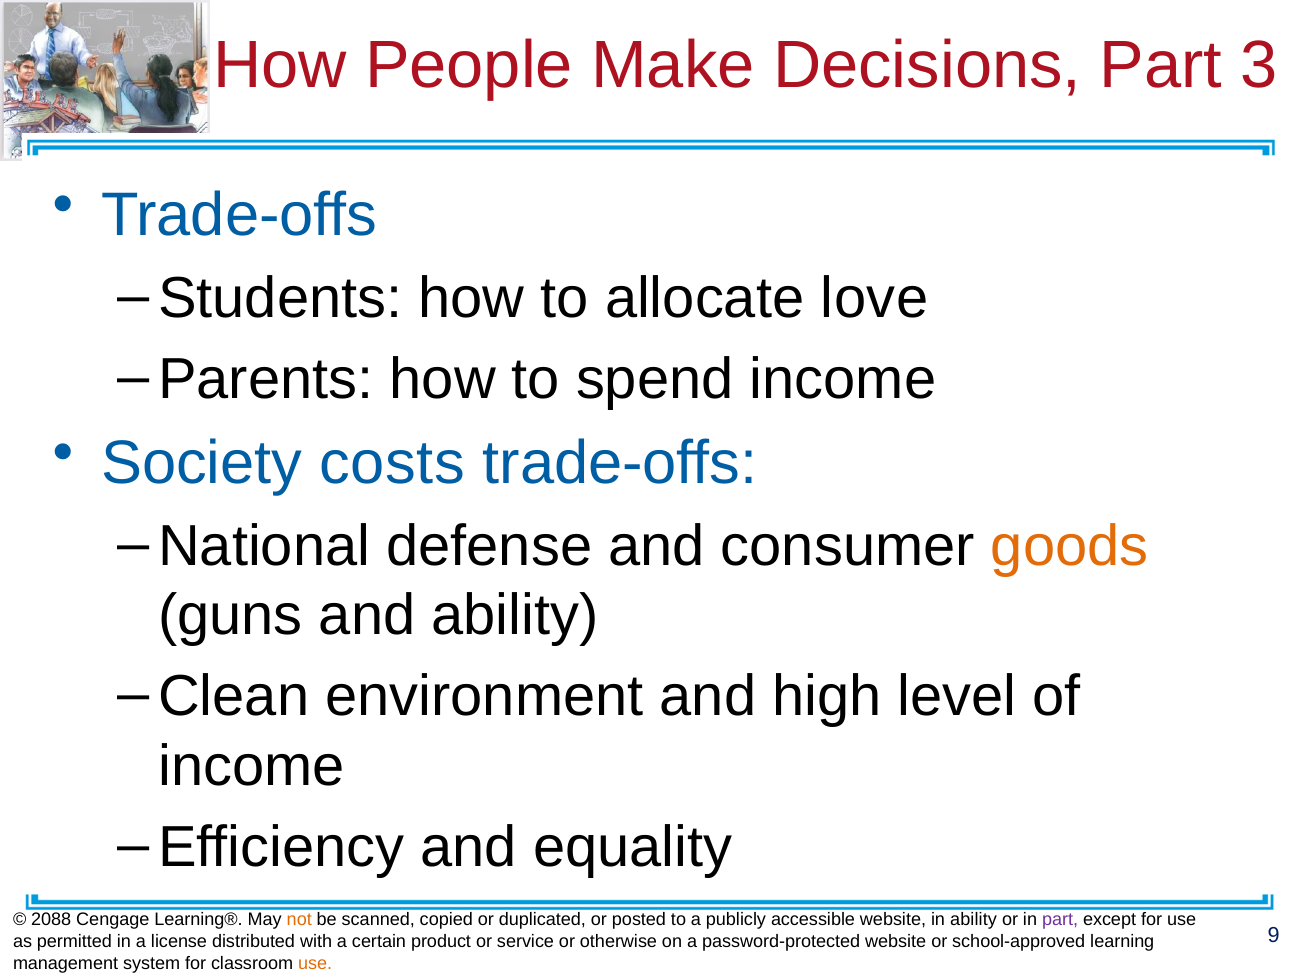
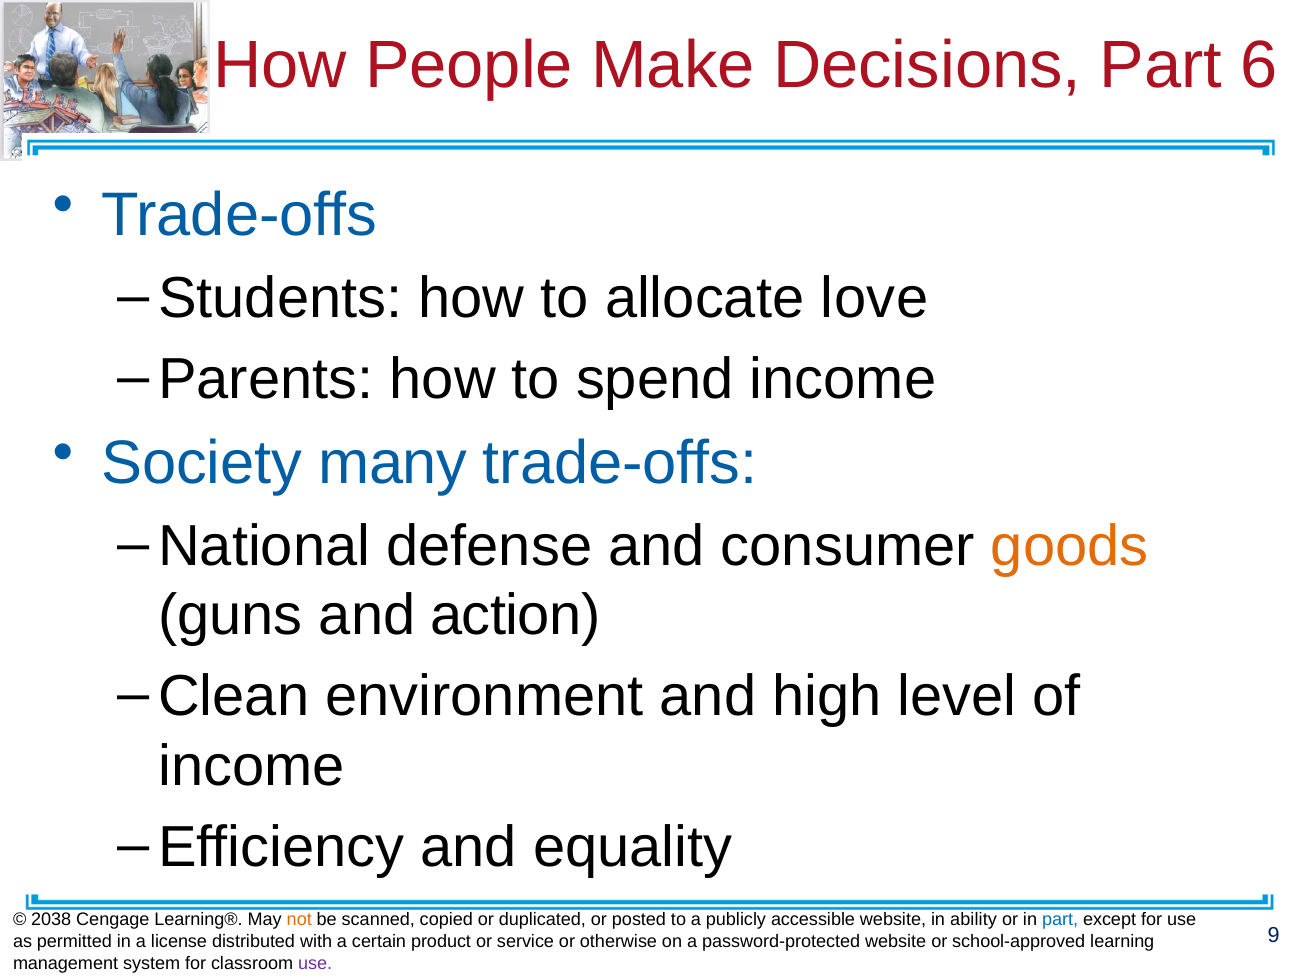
3: 3 -> 6
costs: costs -> many
and ability: ability -> action
2088: 2088 -> 2038
part at (1060, 920) colour: purple -> blue
use at (315, 963) colour: orange -> purple
